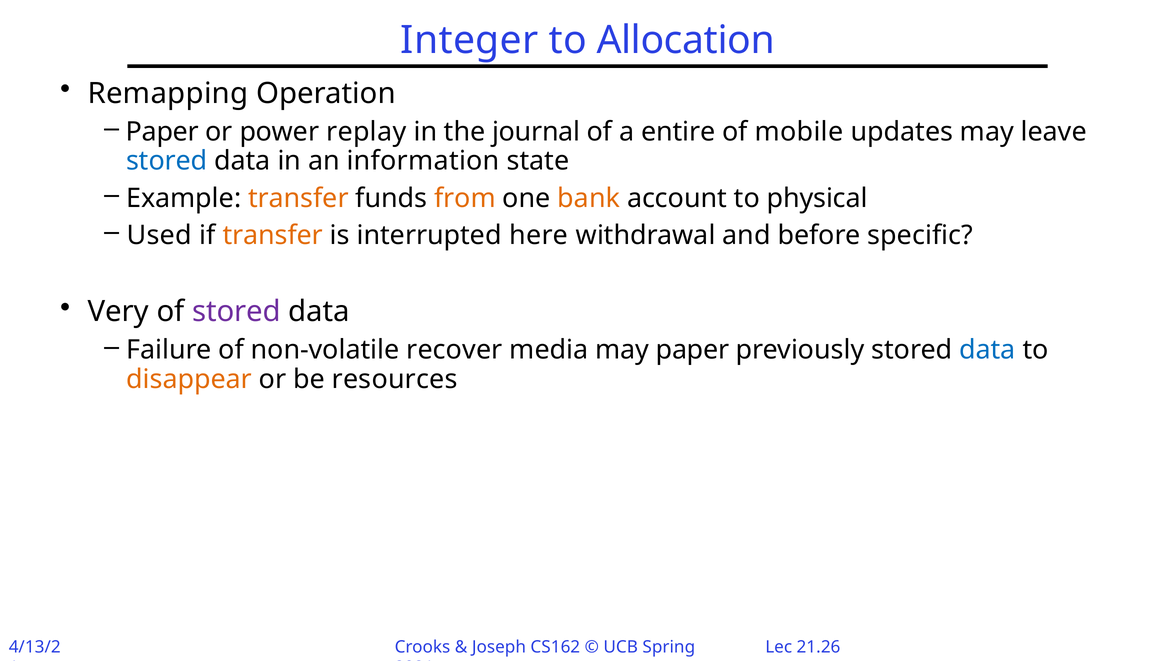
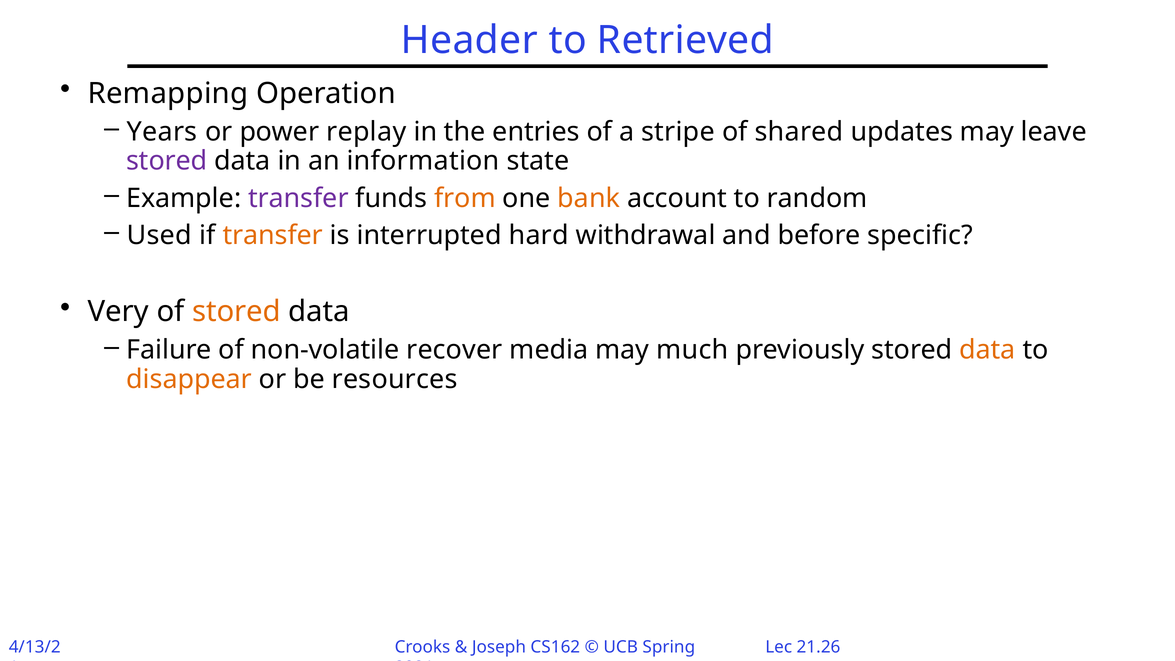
Integer: Integer -> Header
Allocation: Allocation -> Retrieved
Paper at (162, 132): Paper -> Years
journal: journal -> entries
entire: entire -> stripe
mobile: mobile -> shared
stored at (167, 161) colour: blue -> purple
transfer at (298, 198) colour: orange -> purple
physical: physical -> random
here: here -> hard
stored at (236, 312) colour: purple -> orange
may paper: paper -> much
data at (987, 350) colour: blue -> orange
